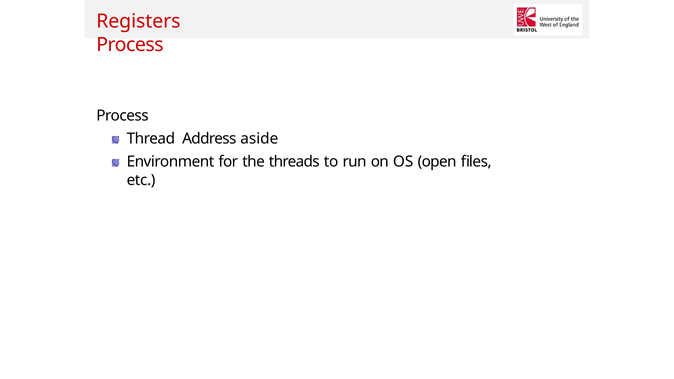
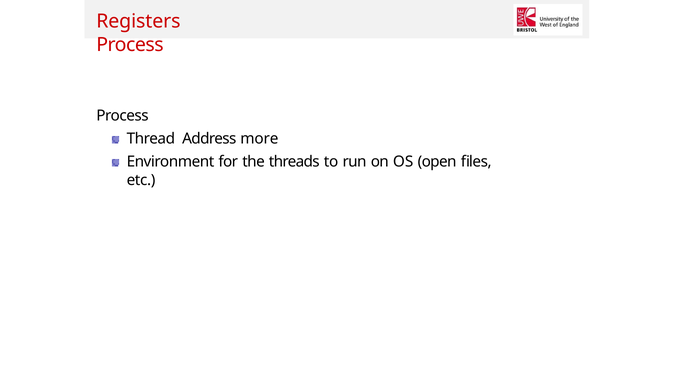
aside: aside -> more
